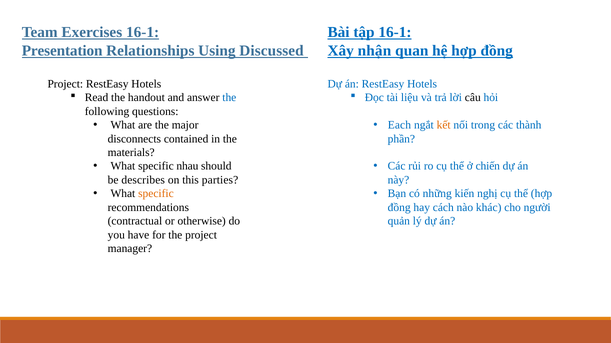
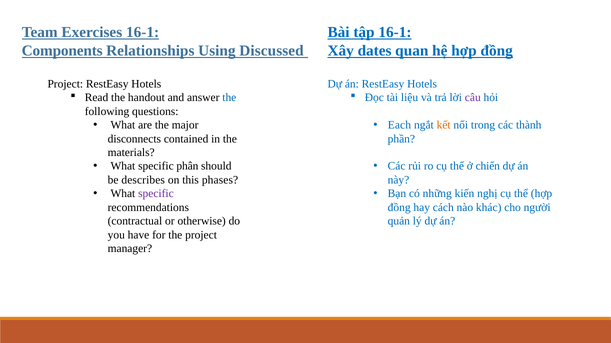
Presentation: Presentation -> Components
nhận: nhận -> dates
câu colour: black -> purple
nhau: nhau -> phân
parties: parties -> phases
specific at (156, 194) colour: orange -> purple
